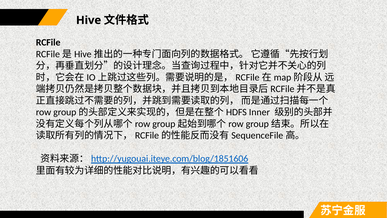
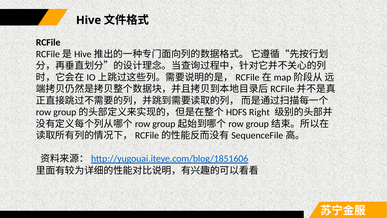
Inner: Inner -> Right
